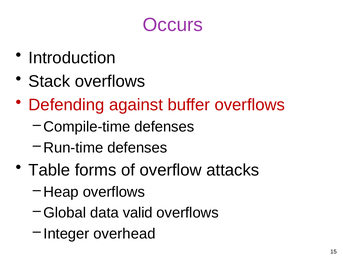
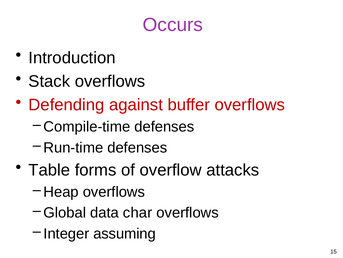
valid: valid -> char
overhead: overhead -> assuming
